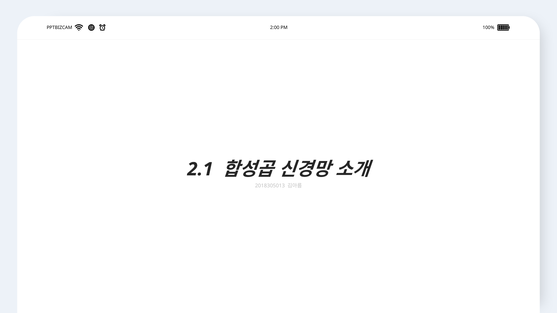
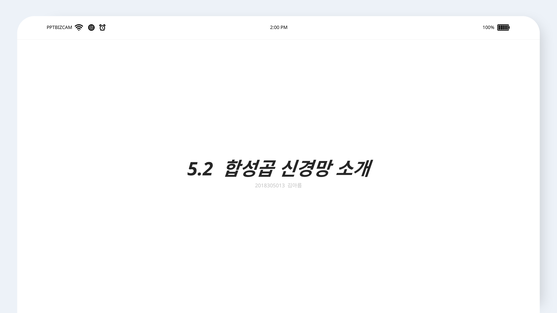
2.1: 2.1 -> 5.2
